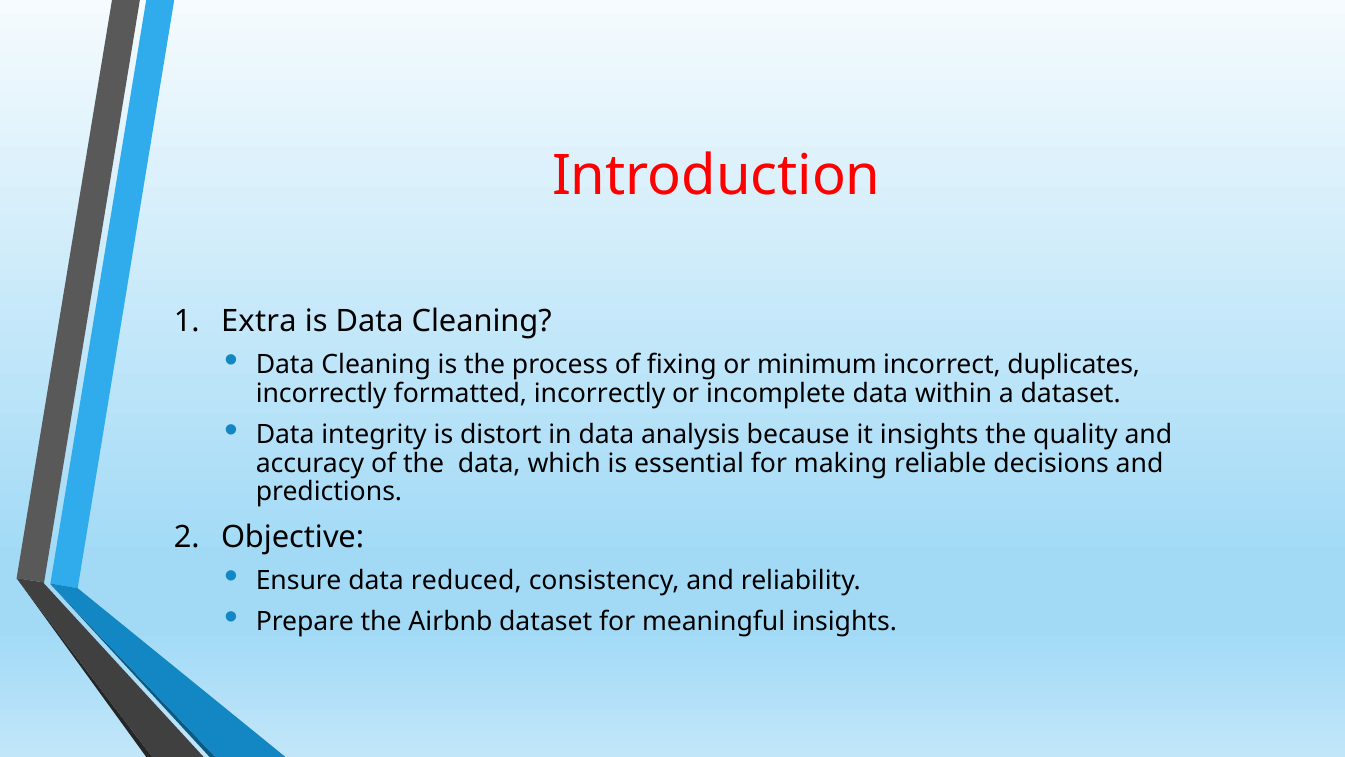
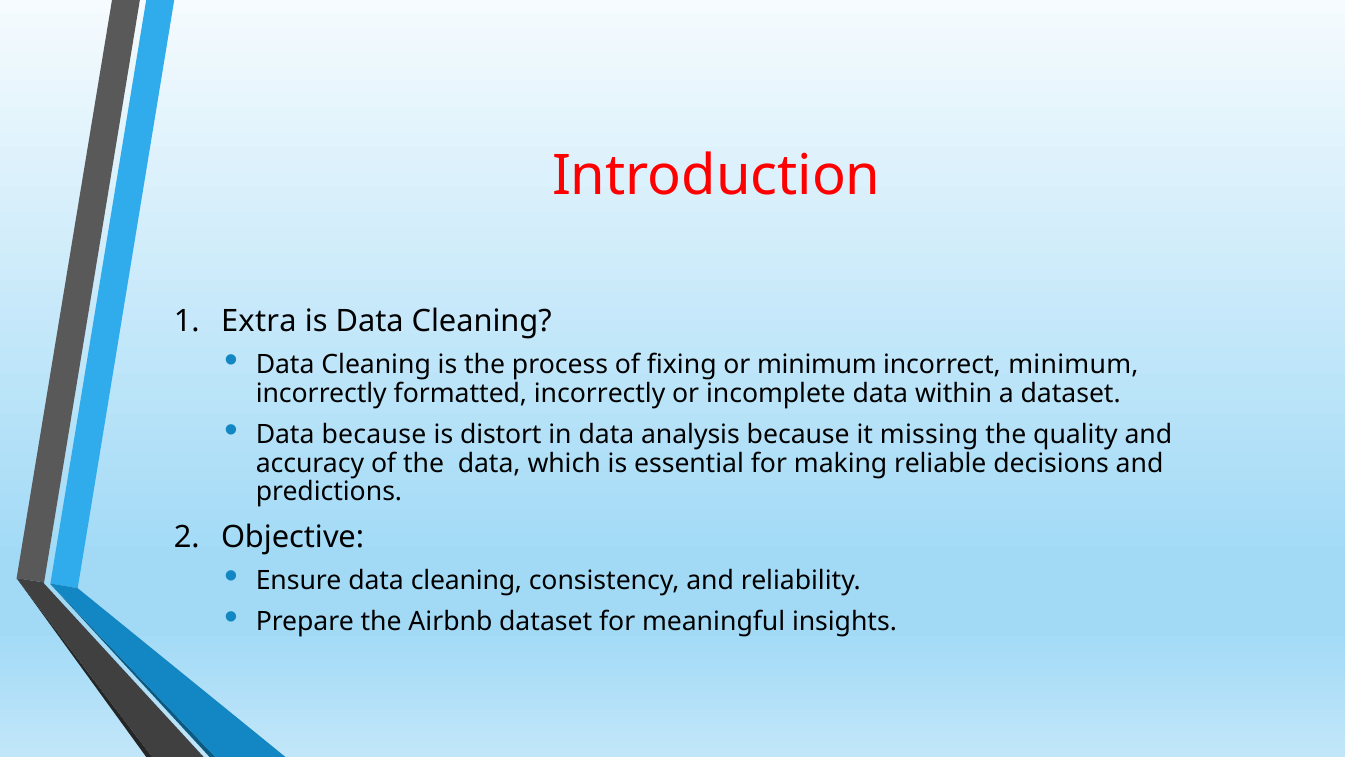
incorrect duplicates: duplicates -> minimum
Data integrity: integrity -> because
it insights: insights -> missing
Ensure data reduced: reduced -> cleaning
